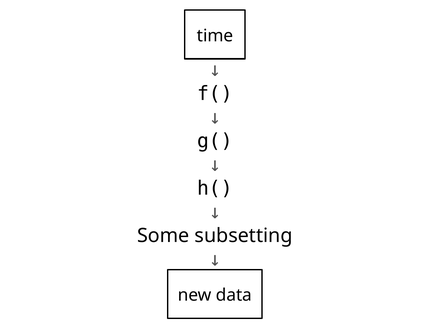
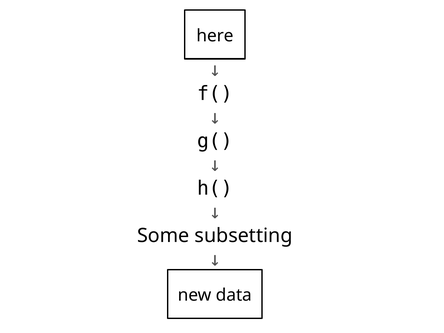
time: time -> here
